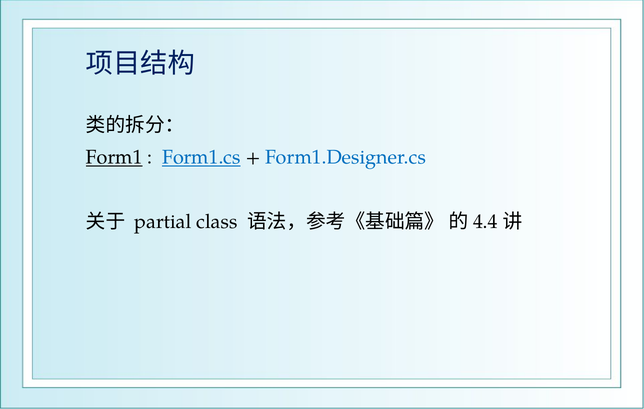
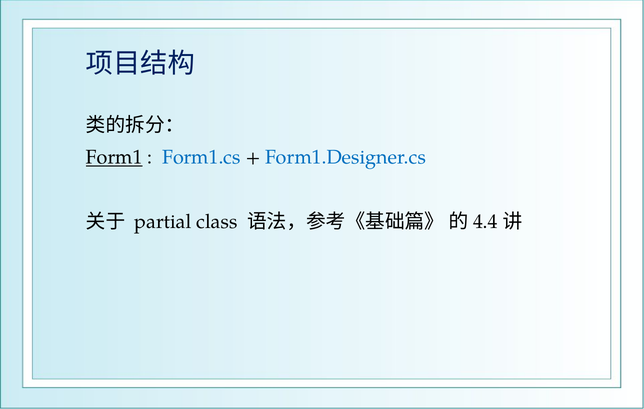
Form1.cs underline: present -> none
